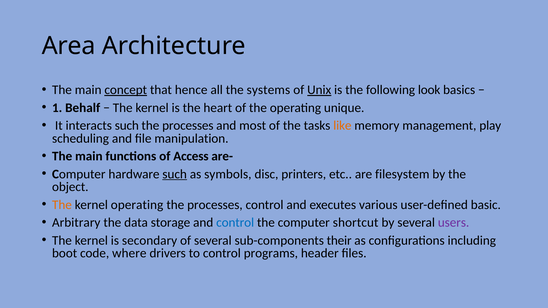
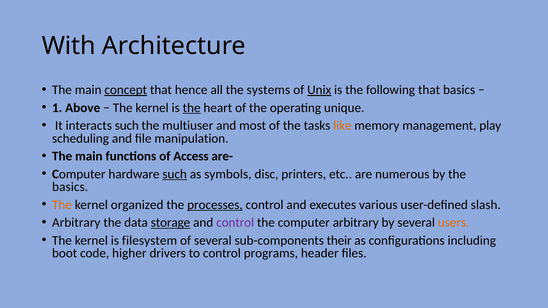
Area: Area -> With
following look: look -> that
Behalf: Behalf -> Above
the at (192, 108) underline: none -> present
processes at (188, 126): processes -> multiuser
filesystem: filesystem -> numerous
object at (70, 187): object -> basics
kernel operating: operating -> organized
processes at (215, 205) underline: none -> present
basic: basic -> slash
storage underline: none -> present
control at (235, 223) colour: blue -> purple
computer shortcut: shortcut -> arbitrary
users colour: purple -> orange
secondary: secondary -> filesystem
where: where -> higher
